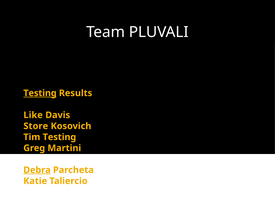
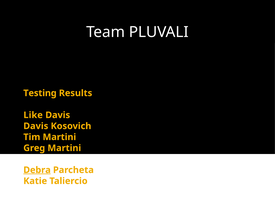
Testing at (40, 93) underline: present -> none
Store at (36, 126): Store -> Davis
Tim Testing: Testing -> Martini
